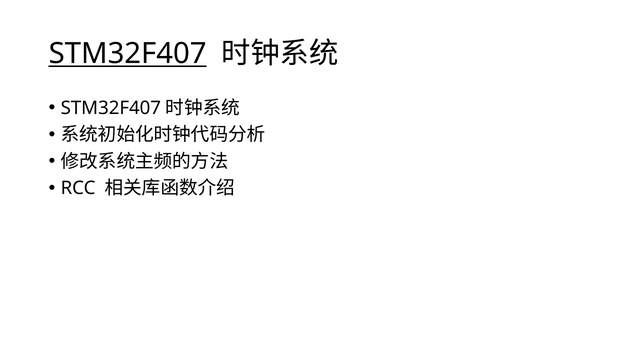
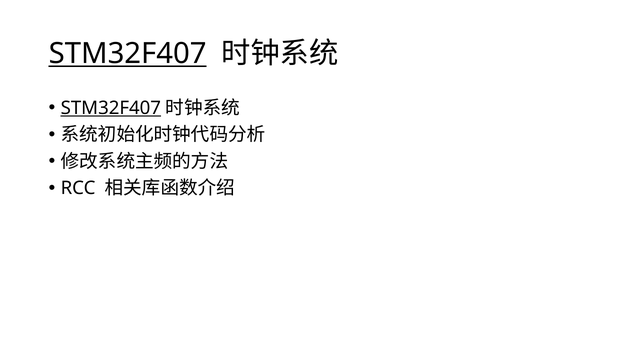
STM32F407 at (111, 108) underline: none -> present
